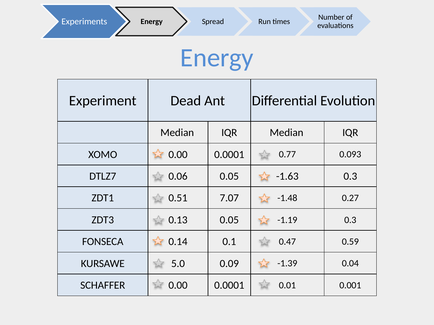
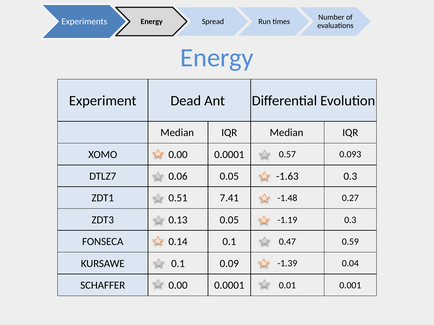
0.77: 0.77 -> 0.57
7.07: 7.07 -> 7.41
KURSAWE 5.0: 5.0 -> 0.1
